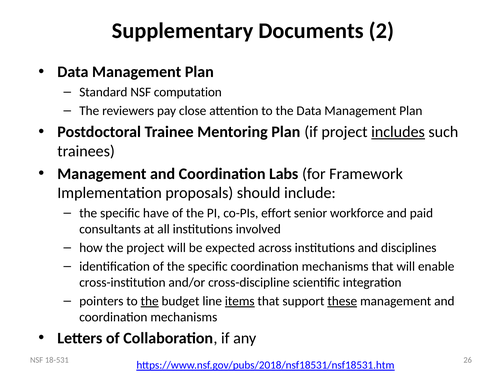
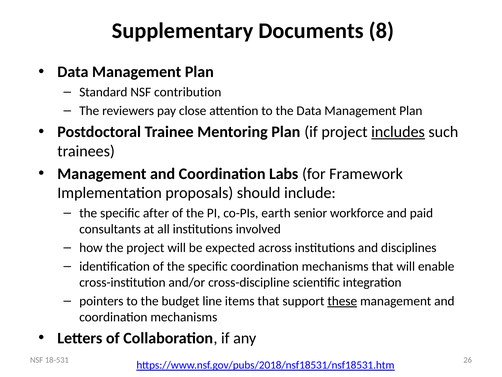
2: 2 -> 8
computation: computation -> contribution
have: have -> after
effort: effort -> earth
the at (150, 301) underline: present -> none
items underline: present -> none
